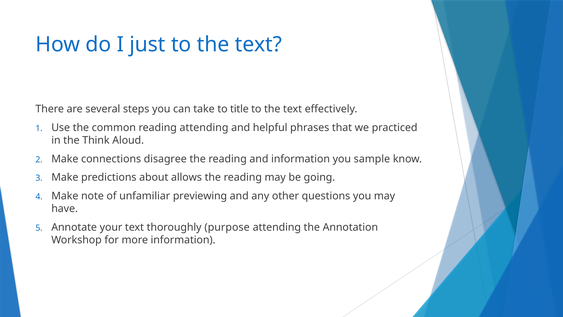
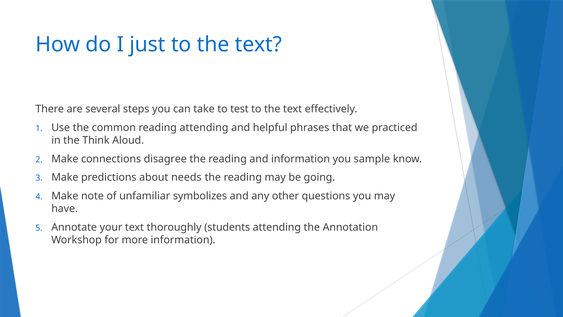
title: title -> test
allows: allows -> needs
previewing: previewing -> symbolizes
purpose: purpose -> students
